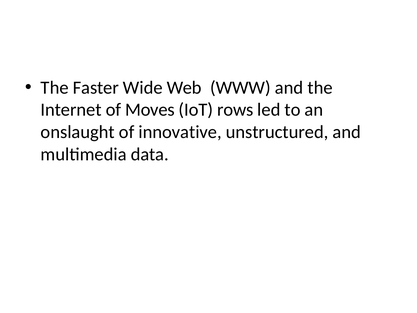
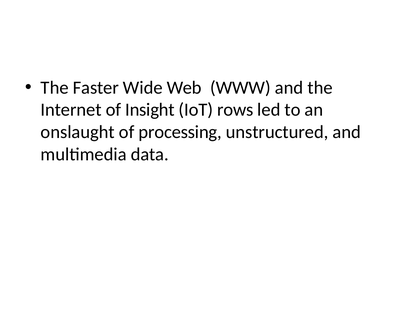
Moves: Moves -> Insight
innovative: innovative -> processing
